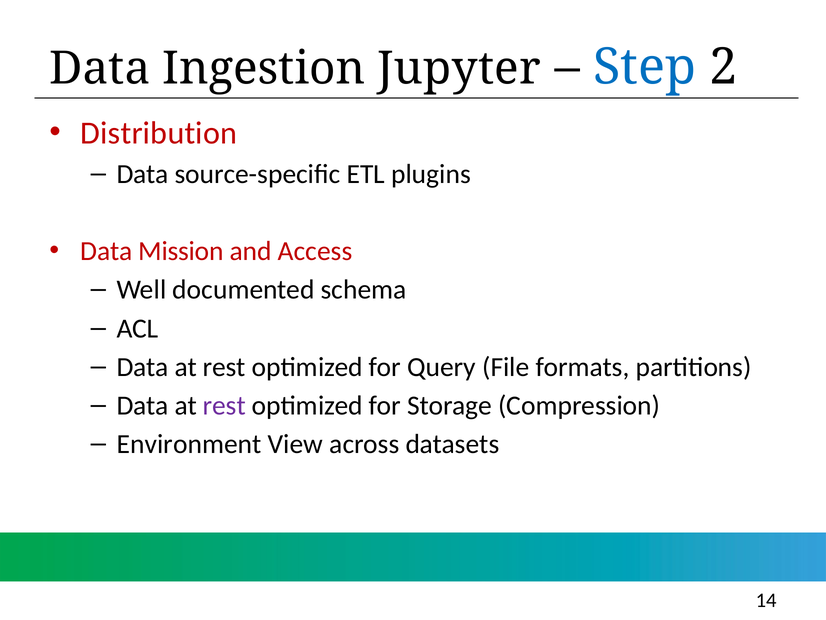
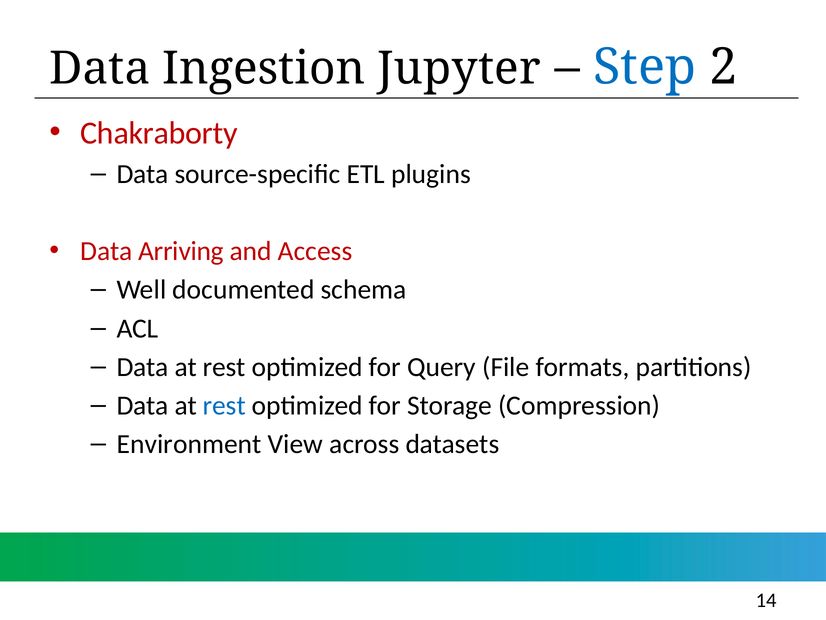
Distribution: Distribution -> Chakraborty
Mission: Mission -> Arriving
rest at (224, 405) colour: purple -> blue
